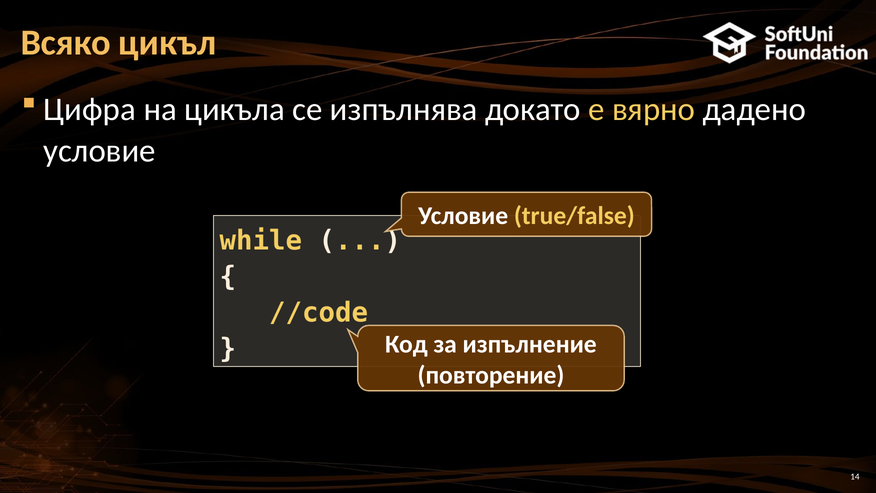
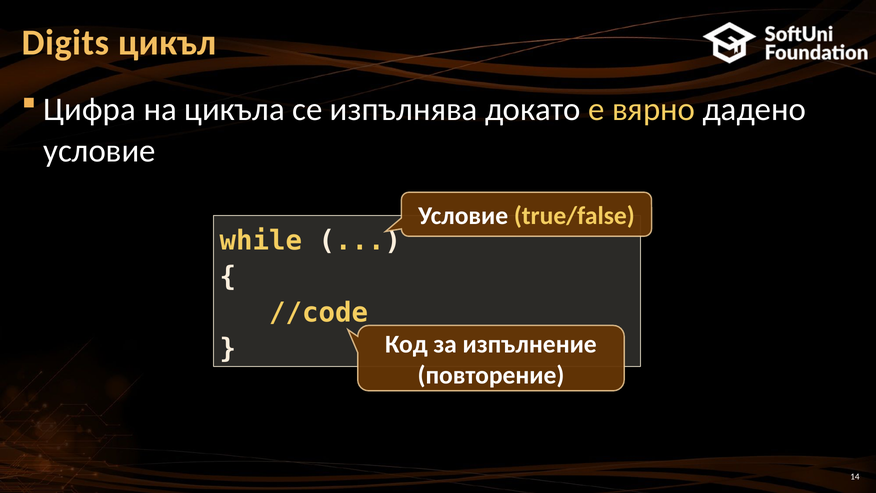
Всяко: Всяко -> Digits
